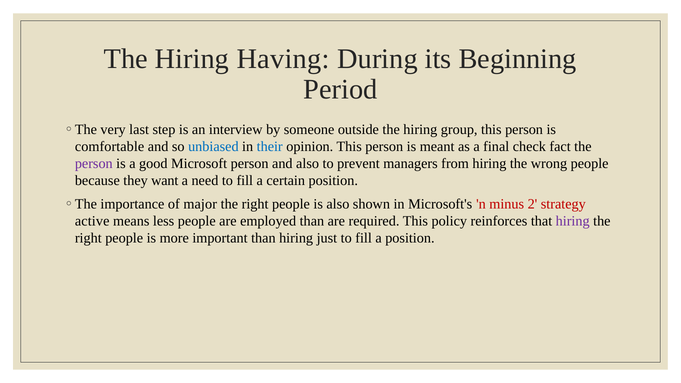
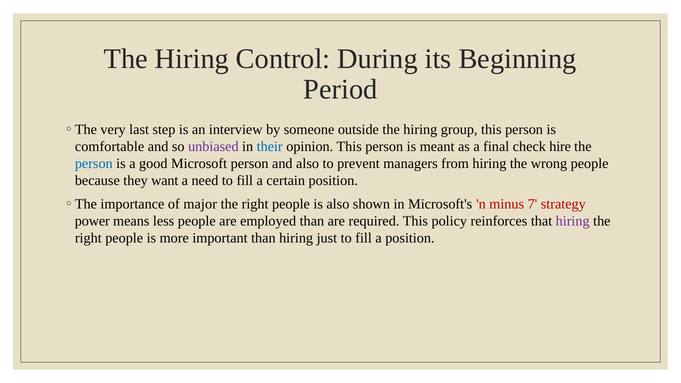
Having: Having -> Control
unbiased colour: blue -> purple
fact: fact -> hire
person at (94, 164) colour: purple -> blue
2: 2 -> 7
active: active -> power
